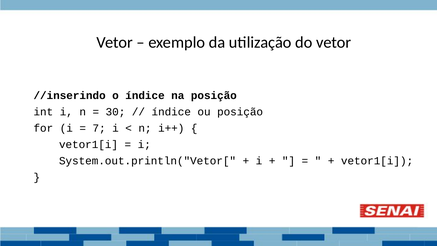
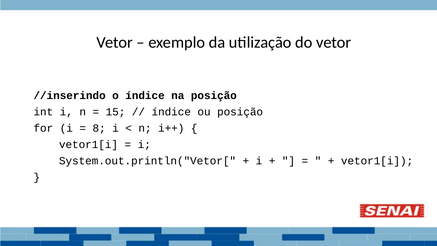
30: 30 -> 15
7: 7 -> 8
